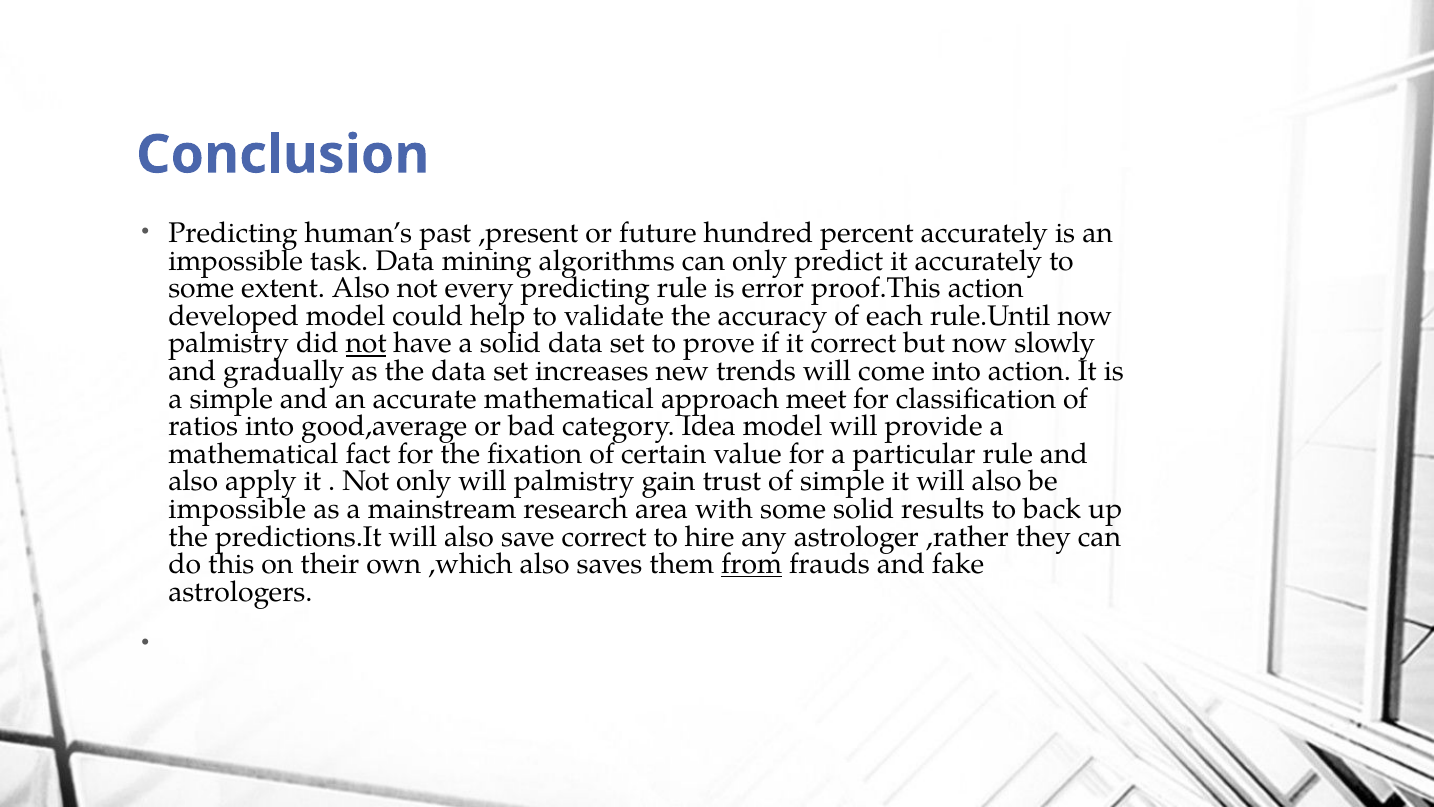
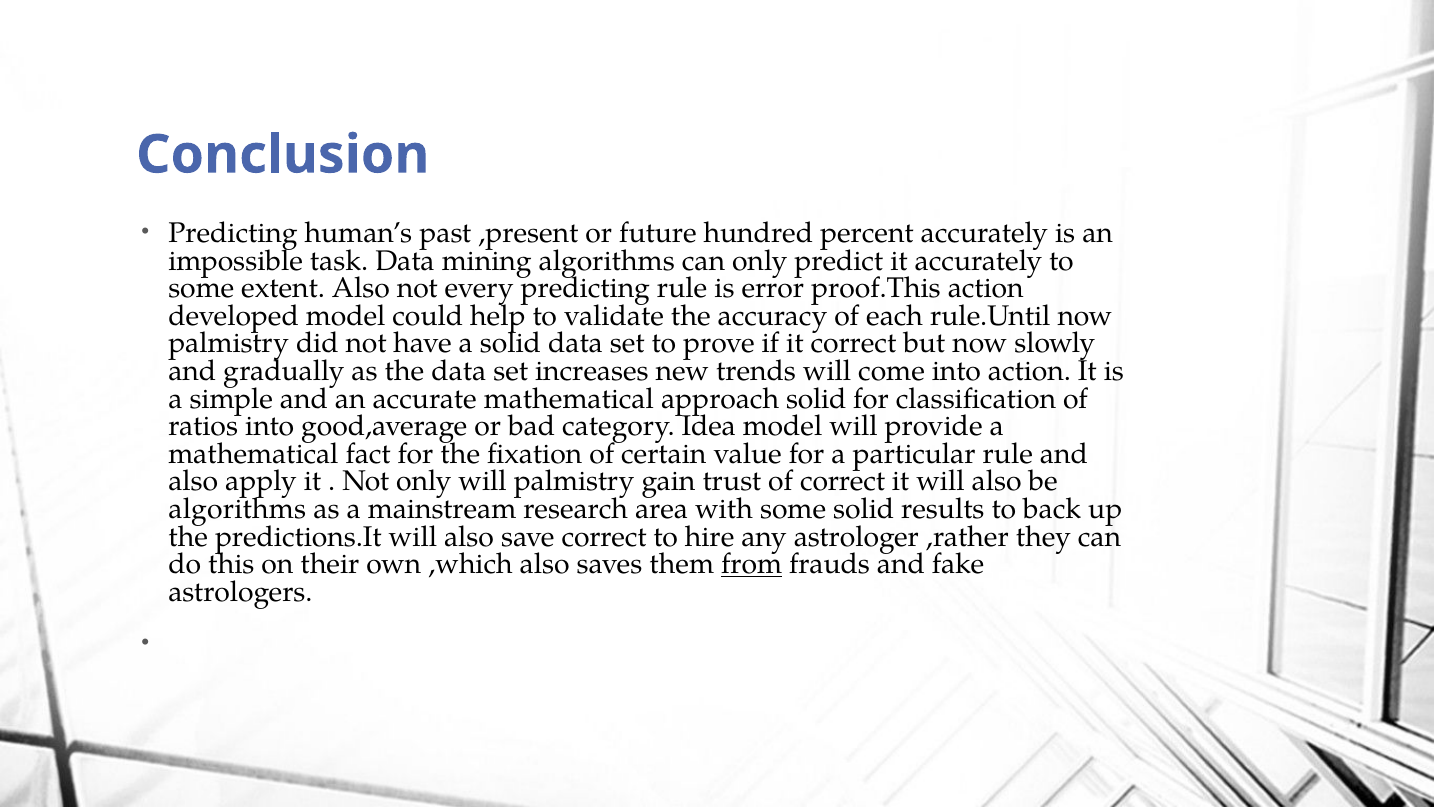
not at (366, 344) underline: present -> none
approach meet: meet -> solid
of simple: simple -> correct
impossible at (237, 509): impossible -> algorithms
